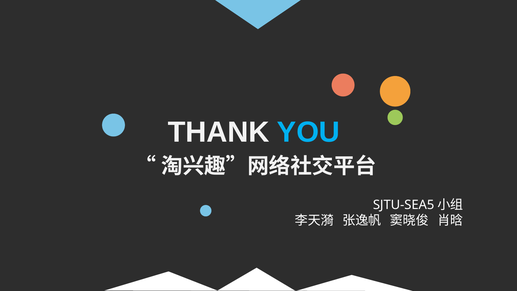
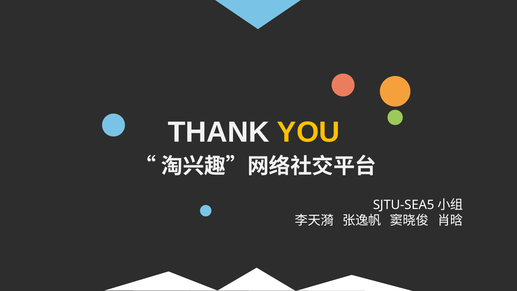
YOU colour: light blue -> yellow
